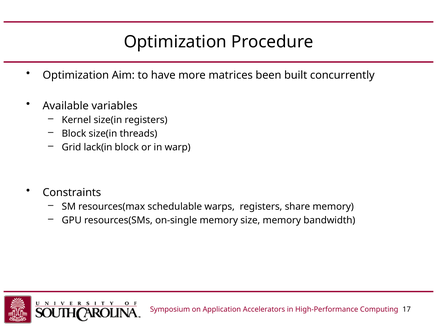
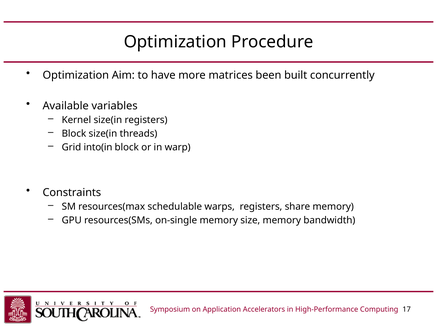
lack(in: lack(in -> into(in
